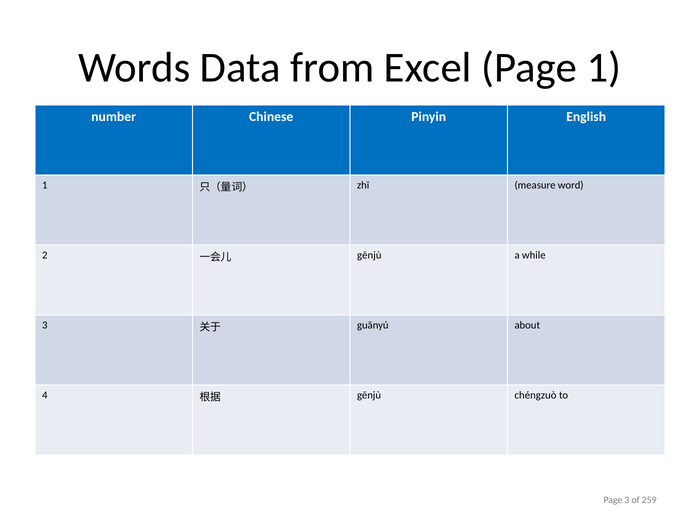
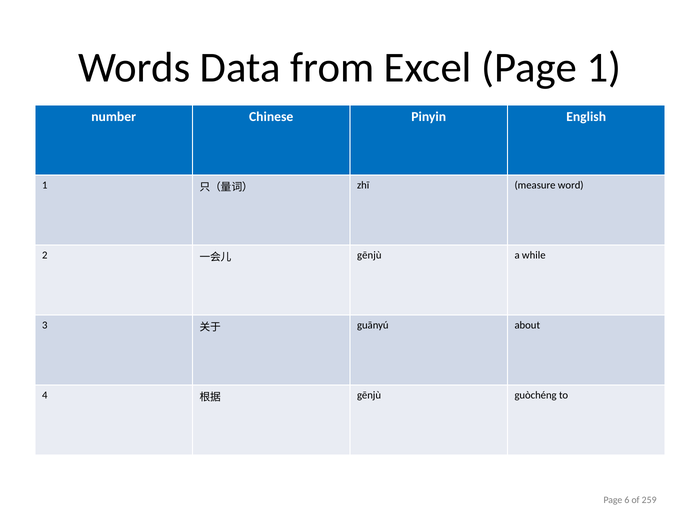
chéngzuò: chéngzuò -> guòchéng
Page 3: 3 -> 6
